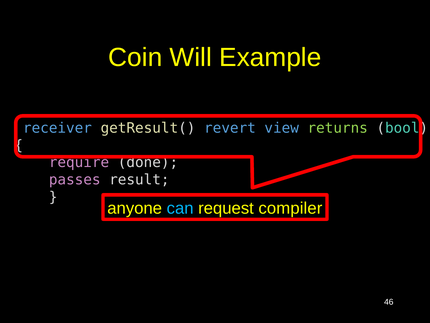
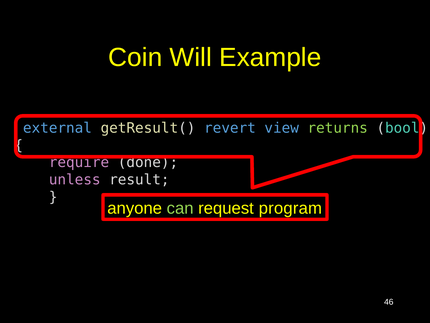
receiver: receiver -> external
passes: passes -> unless
can colour: light blue -> light green
compiler: compiler -> program
